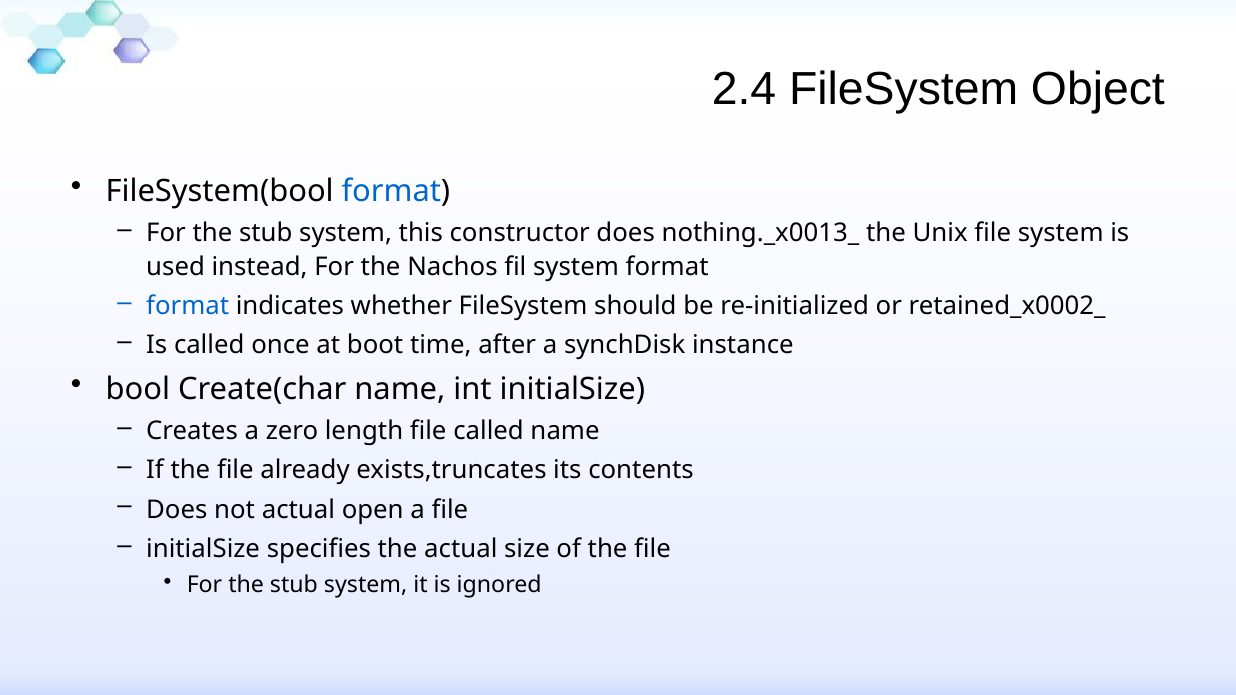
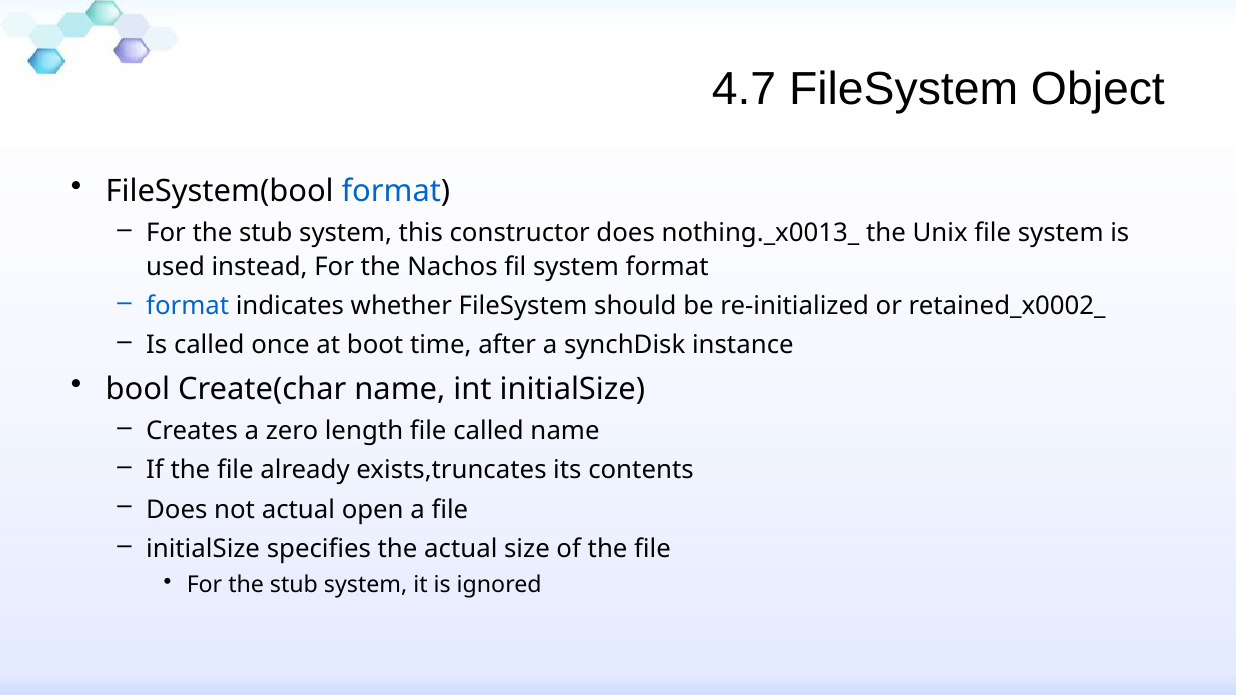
2.4: 2.4 -> 4.7
